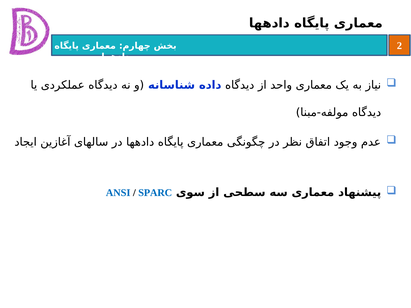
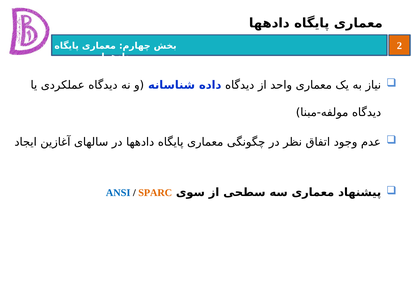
SPARC colour: blue -> orange
